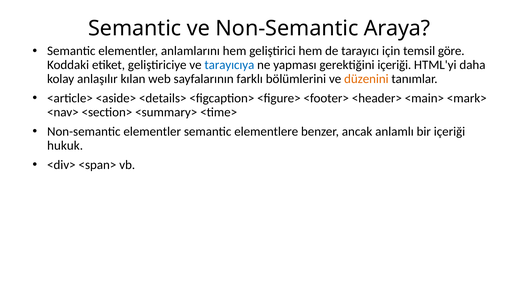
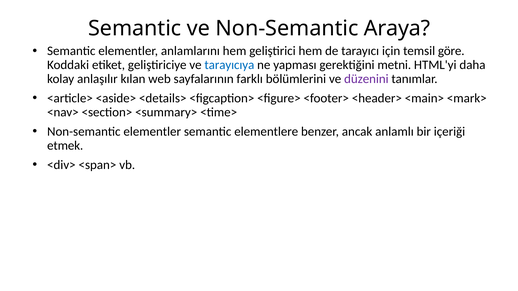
gerektiğini içeriği: içeriği -> metni
düzenini colour: orange -> purple
hukuk: hukuk -> etmek
